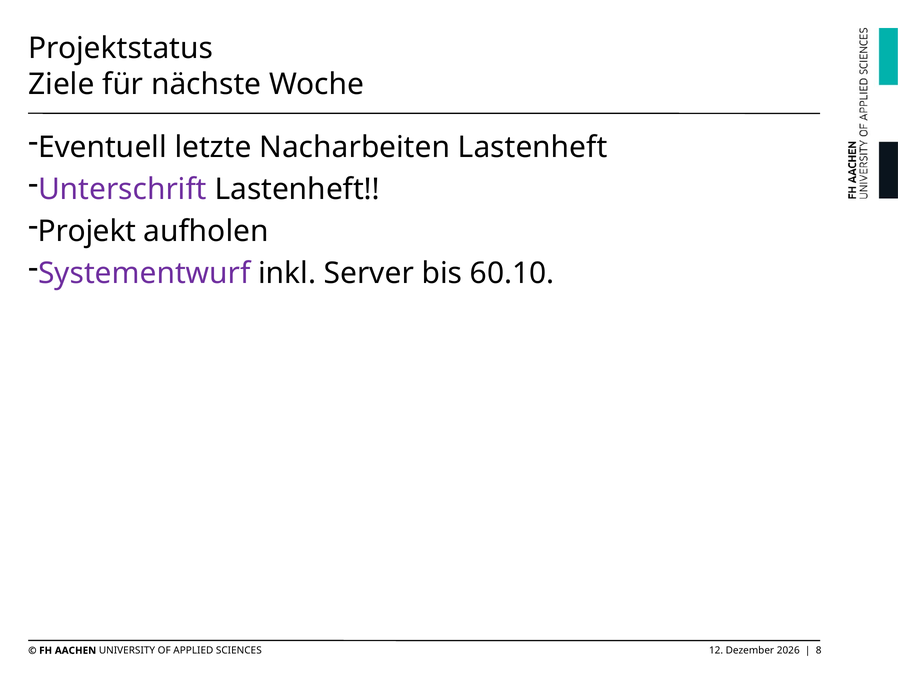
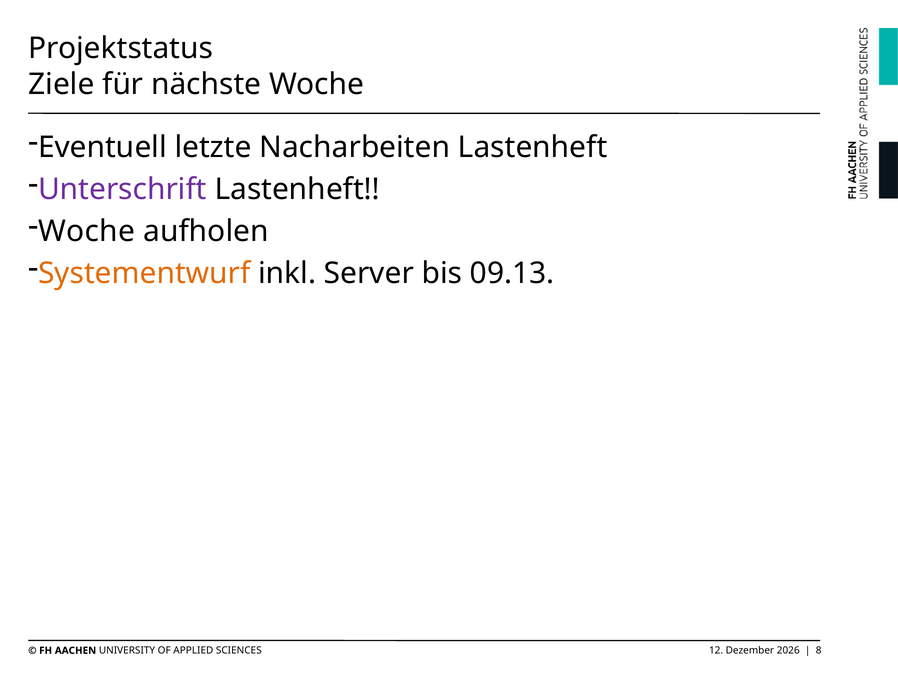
Projekt at (87, 231): Projekt -> Woche
Systementwurf colour: purple -> orange
60.10: 60.10 -> 09.13
